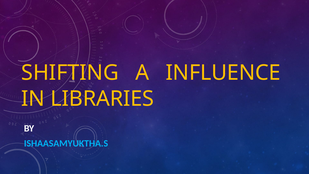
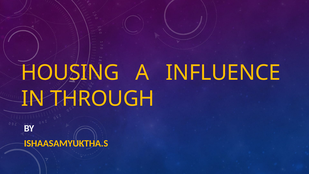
SHIFTING: SHIFTING -> HOUSING
LIBRARIES: LIBRARIES -> THROUGH
ISHAASAMYUKTHA.S colour: light blue -> yellow
